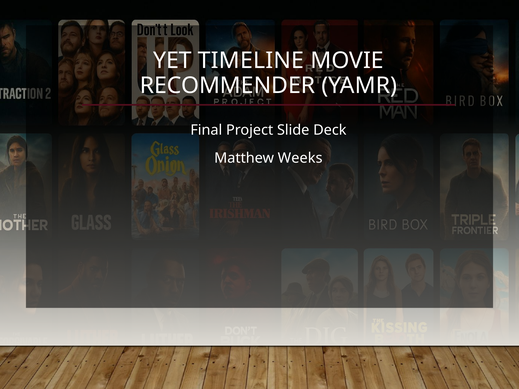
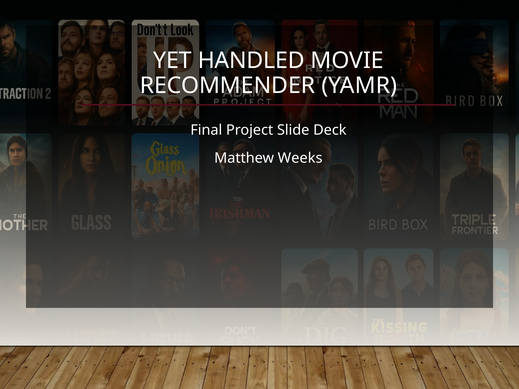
TIMELINE: TIMELINE -> HANDLED
